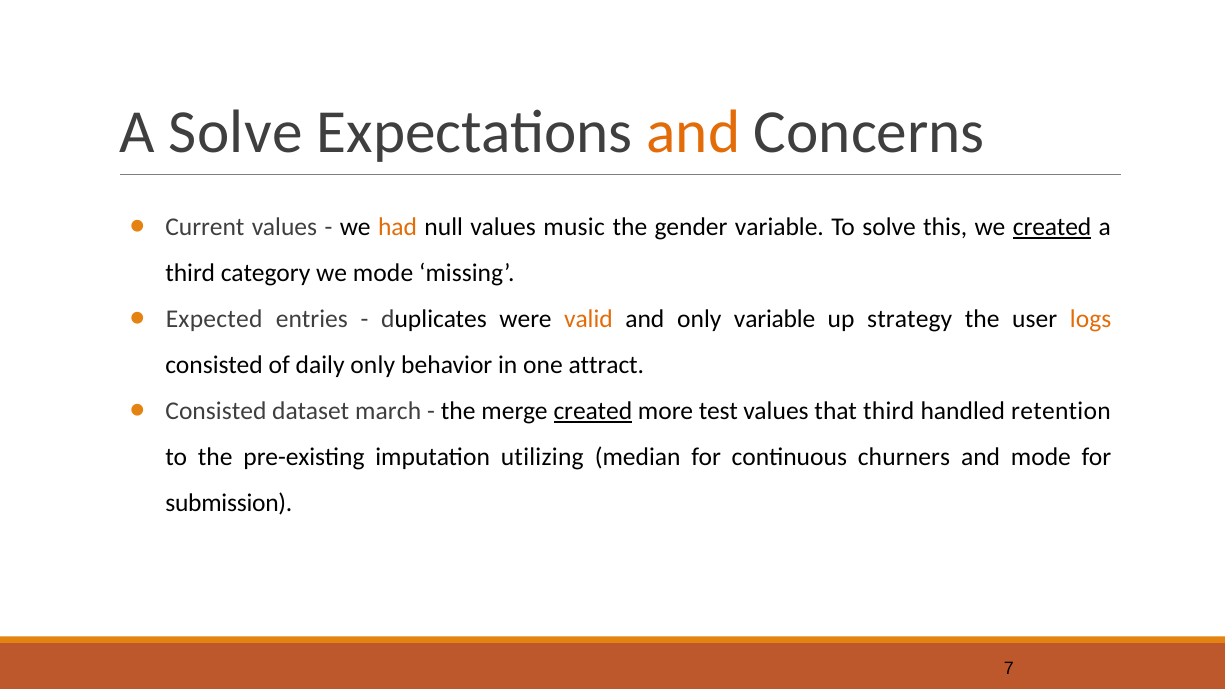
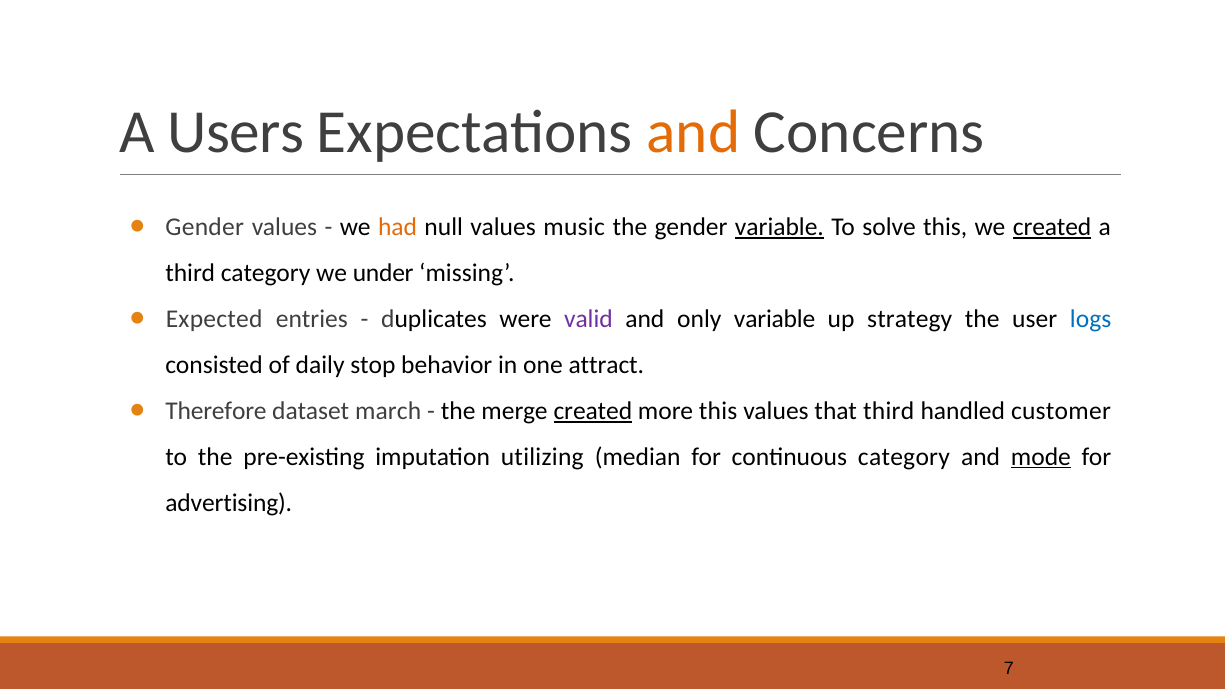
A Solve: Solve -> Users
Current at (205, 227): Current -> Gender
variable at (779, 227) underline: none -> present
we mode: mode -> under
valid colour: orange -> purple
logs colour: orange -> blue
daily only: only -> stop
Consisted at (216, 411): Consisted -> Therefore
more test: test -> this
retention: retention -> customer
continuous churners: churners -> category
mode at (1041, 457) underline: none -> present
submission: submission -> advertising
